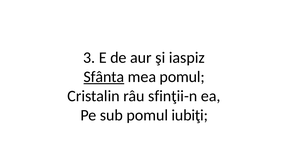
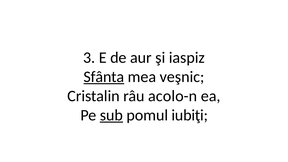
mea pomul: pomul -> veşnic
sfinţii-n: sfinţii-n -> acolo-n
sub underline: none -> present
